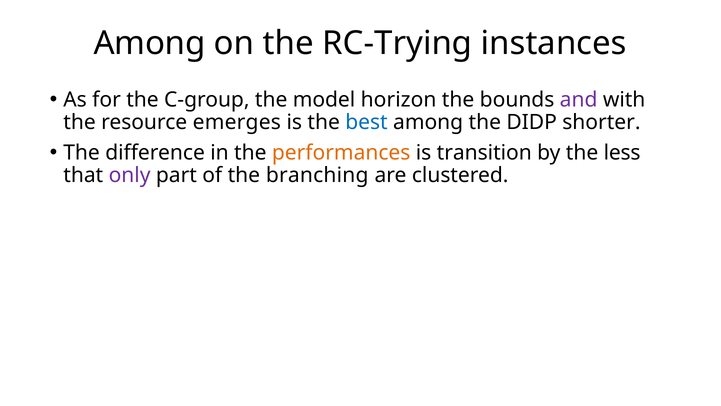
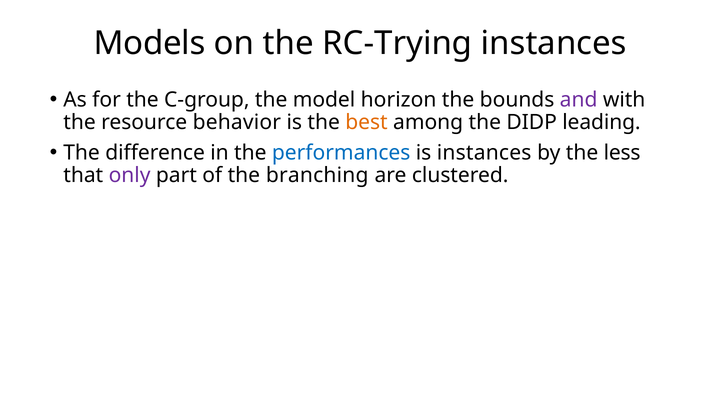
Among at (150, 43): Among -> Models
emerges: emerges -> behavior
best colour: blue -> orange
shorter: shorter -> leading
performances colour: orange -> blue
is transition: transition -> instances
